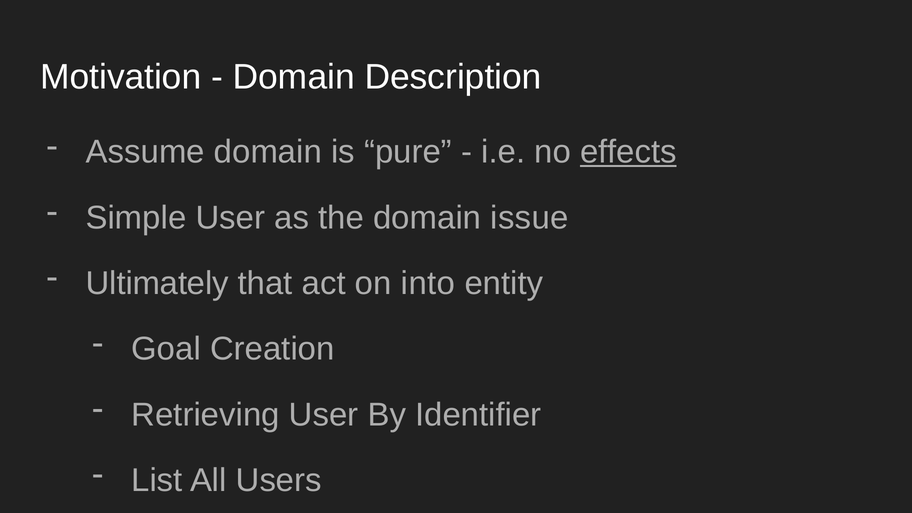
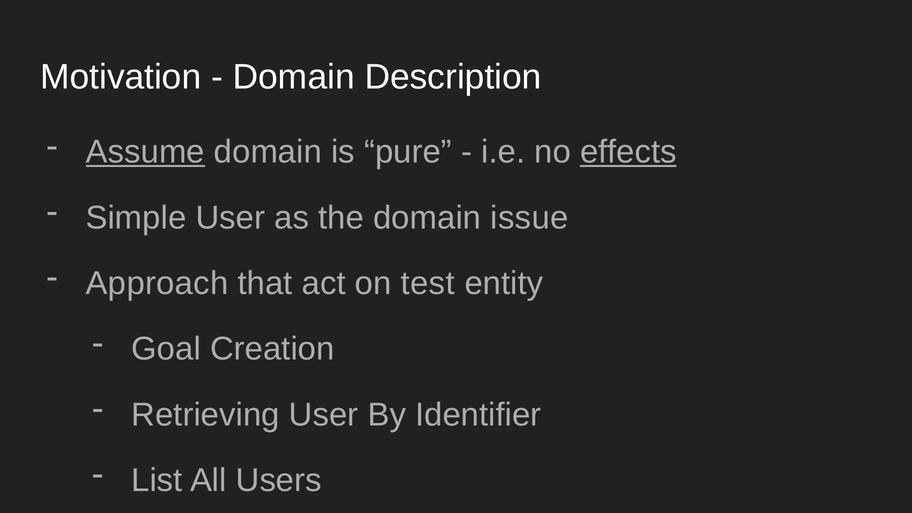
Assume underline: none -> present
Ultimately: Ultimately -> Approach
into: into -> test
